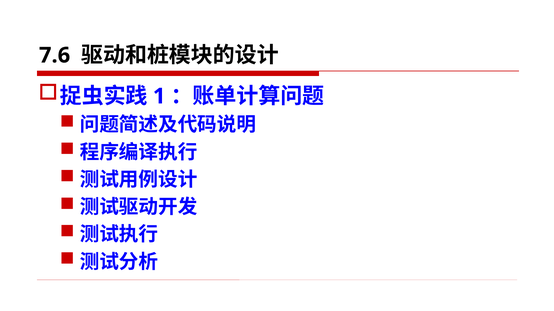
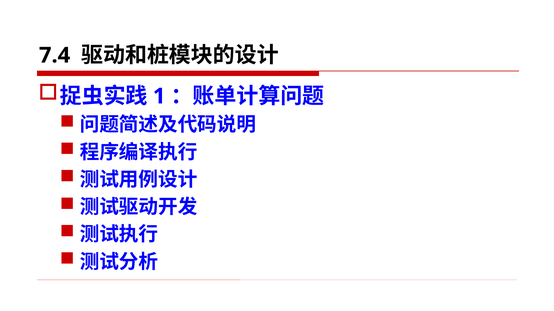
7.6: 7.6 -> 7.4
